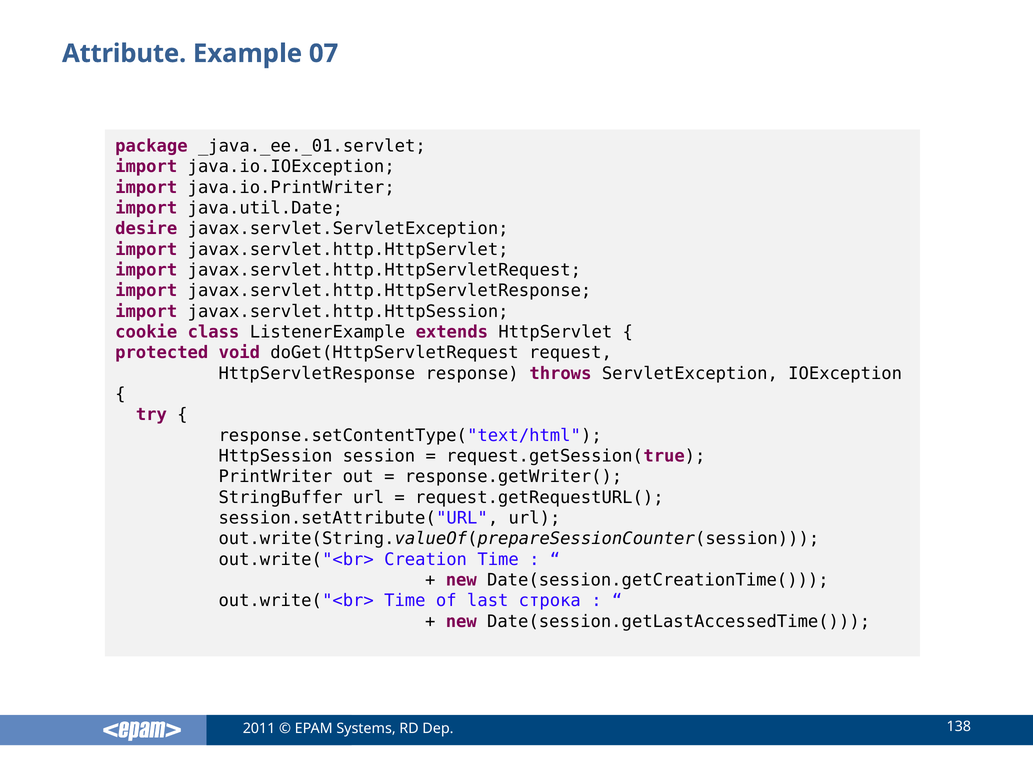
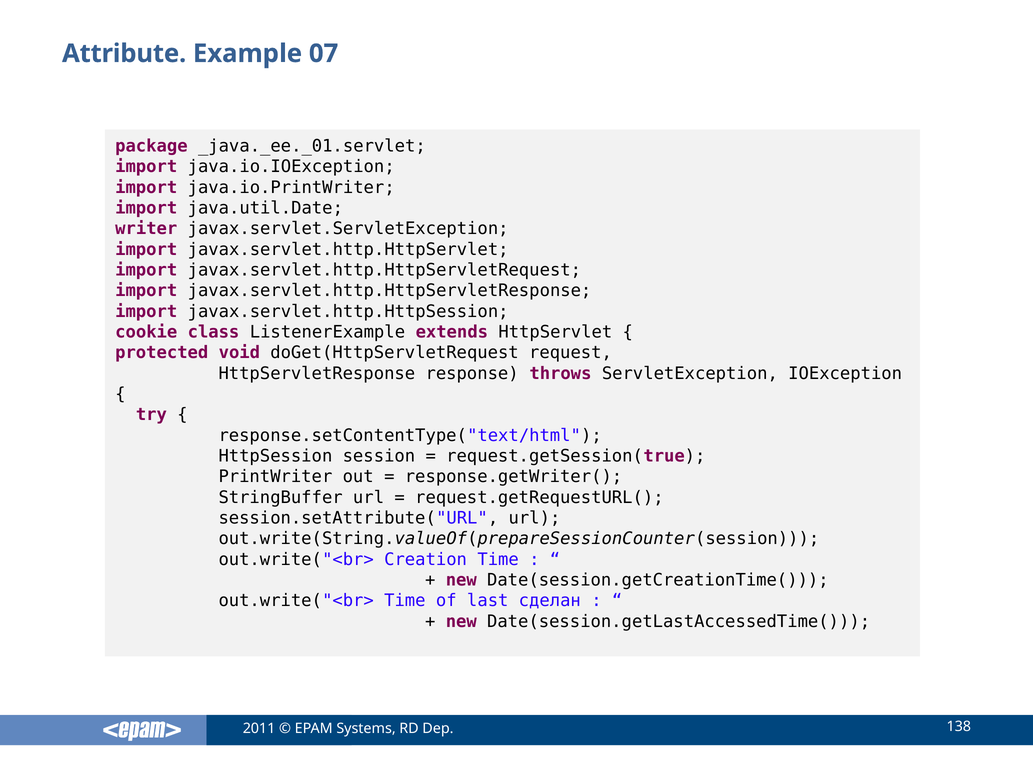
desire: desire -> writer
строка: строка -> сделан
